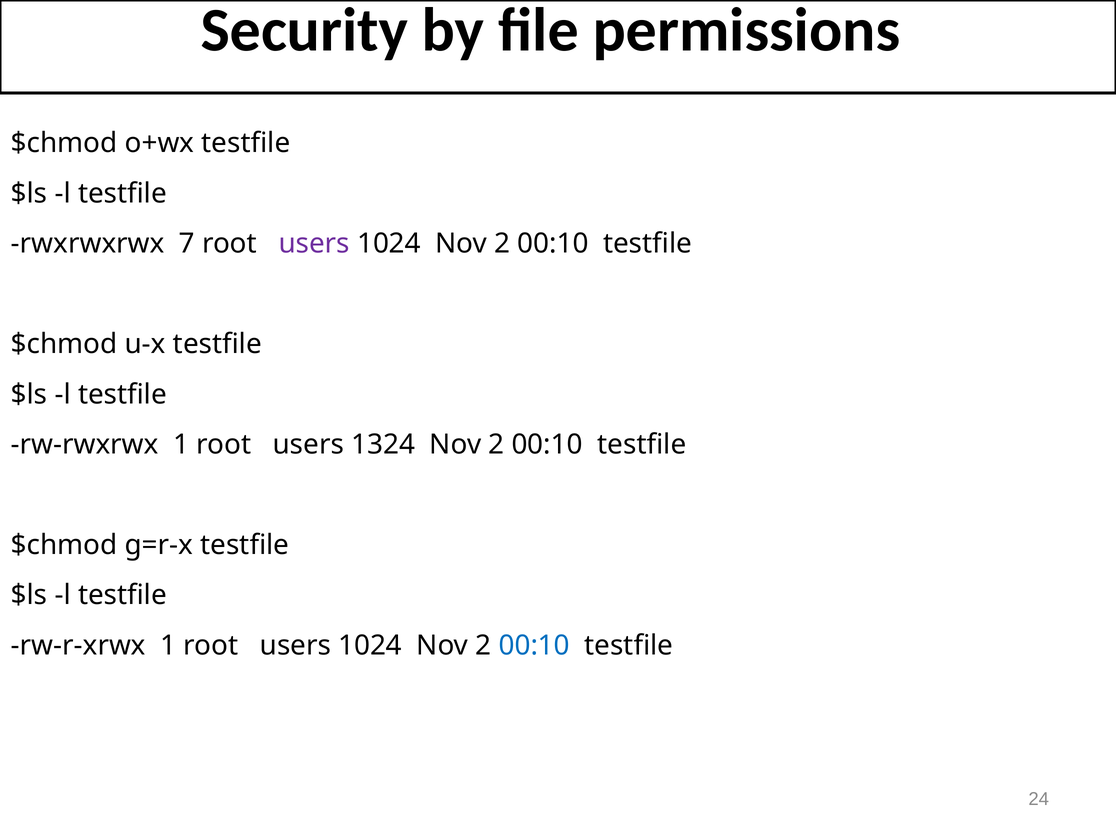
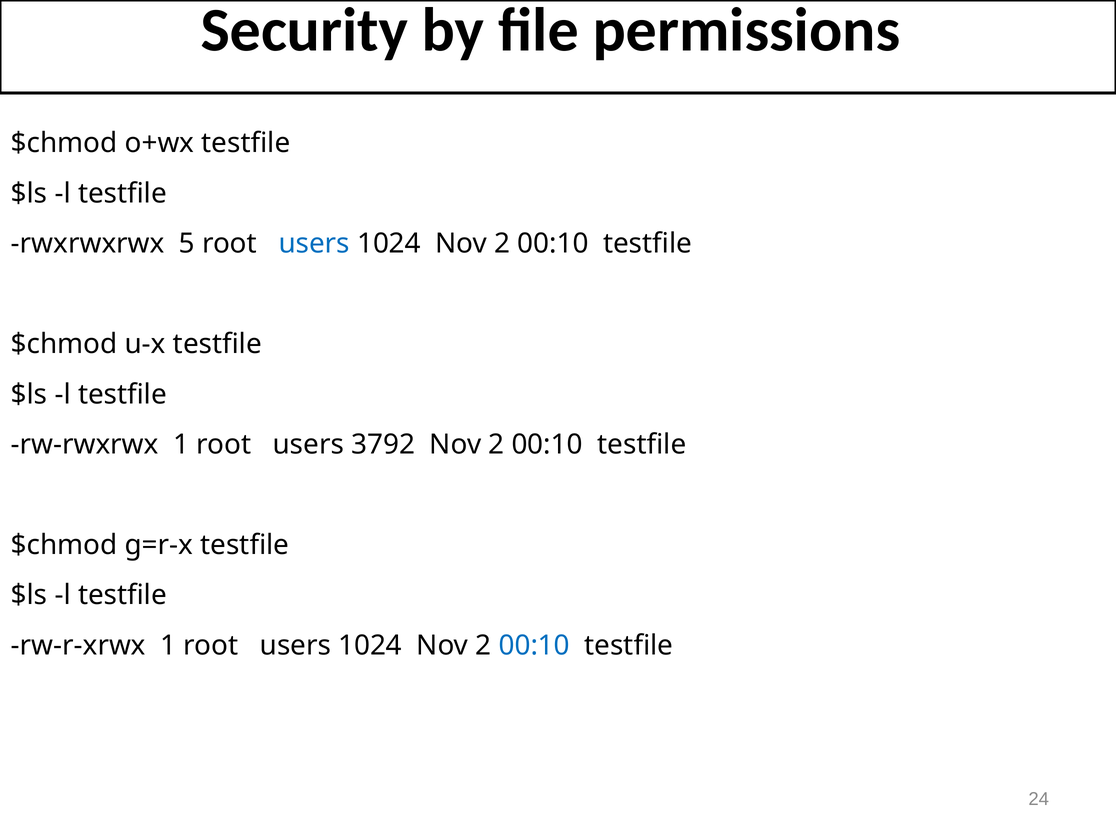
7: 7 -> 5
users at (314, 244) colour: purple -> blue
1324: 1324 -> 3792
